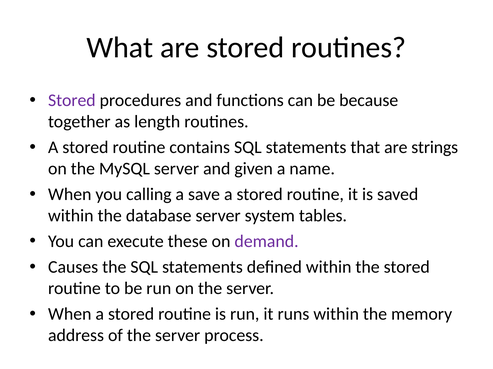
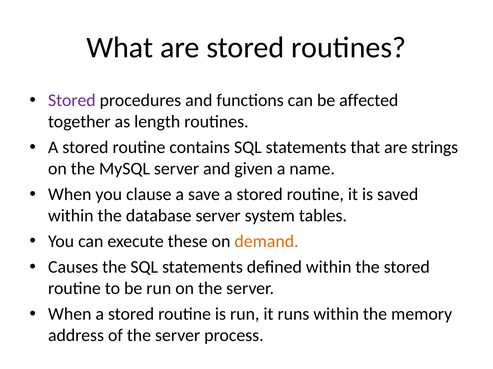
because: because -> affected
calling: calling -> clause
demand colour: purple -> orange
